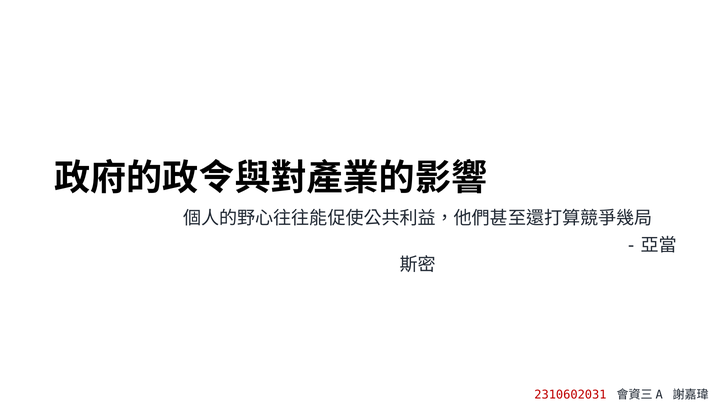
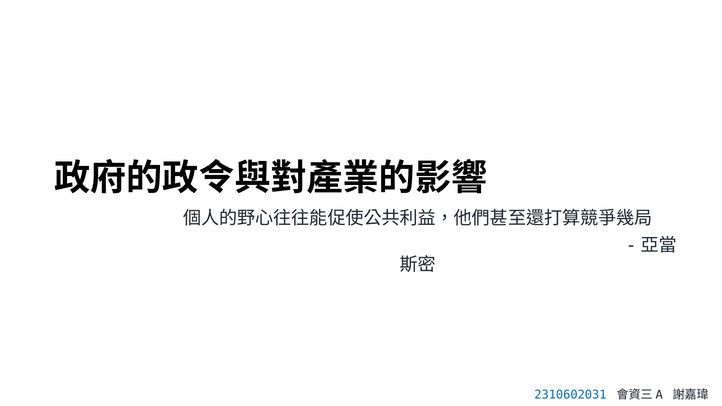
2310602031 colour: red -> blue
